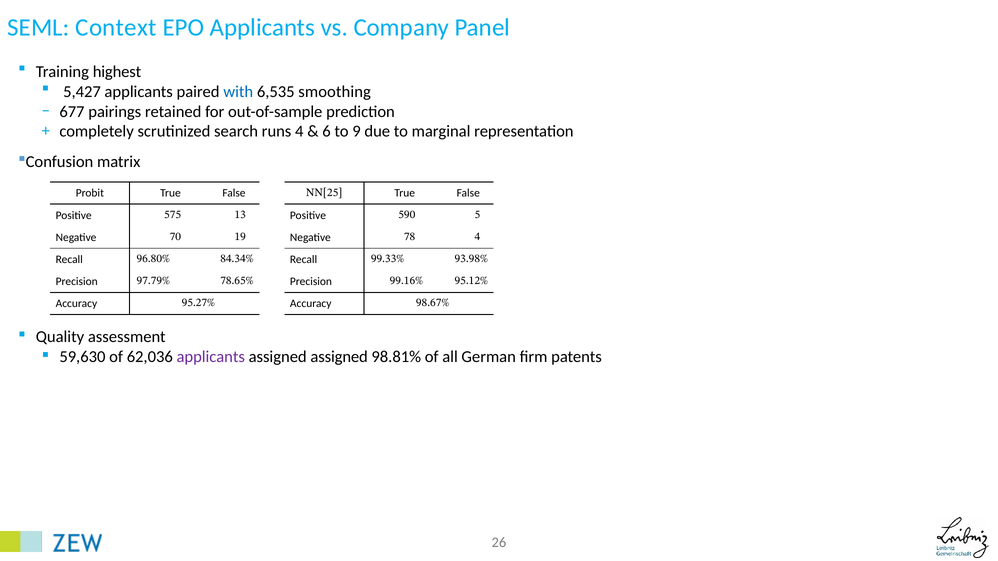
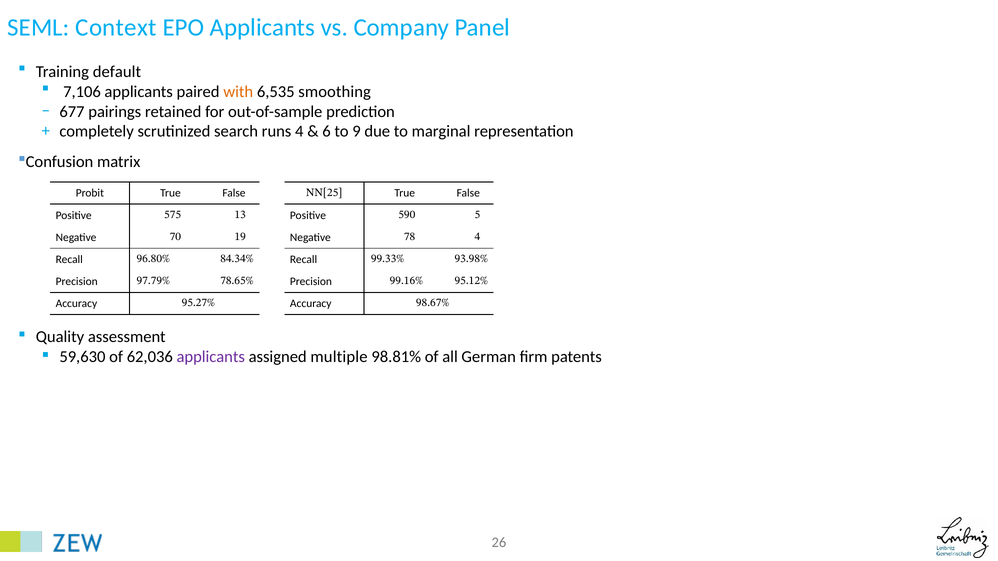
highest: highest -> default
5,427: 5,427 -> 7,106
with colour: blue -> orange
assigned assigned: assigned -> multiple
